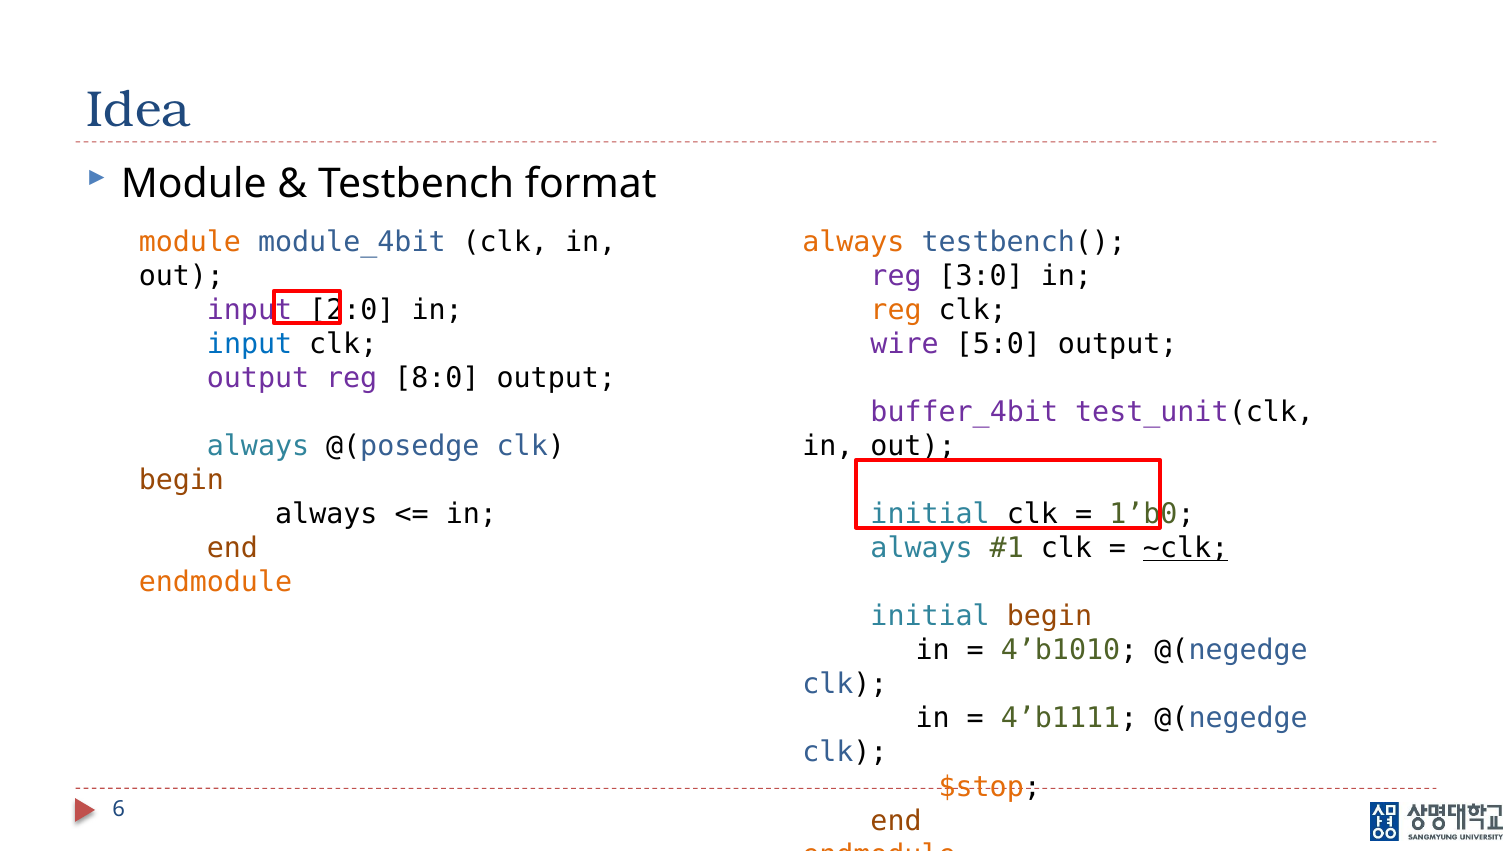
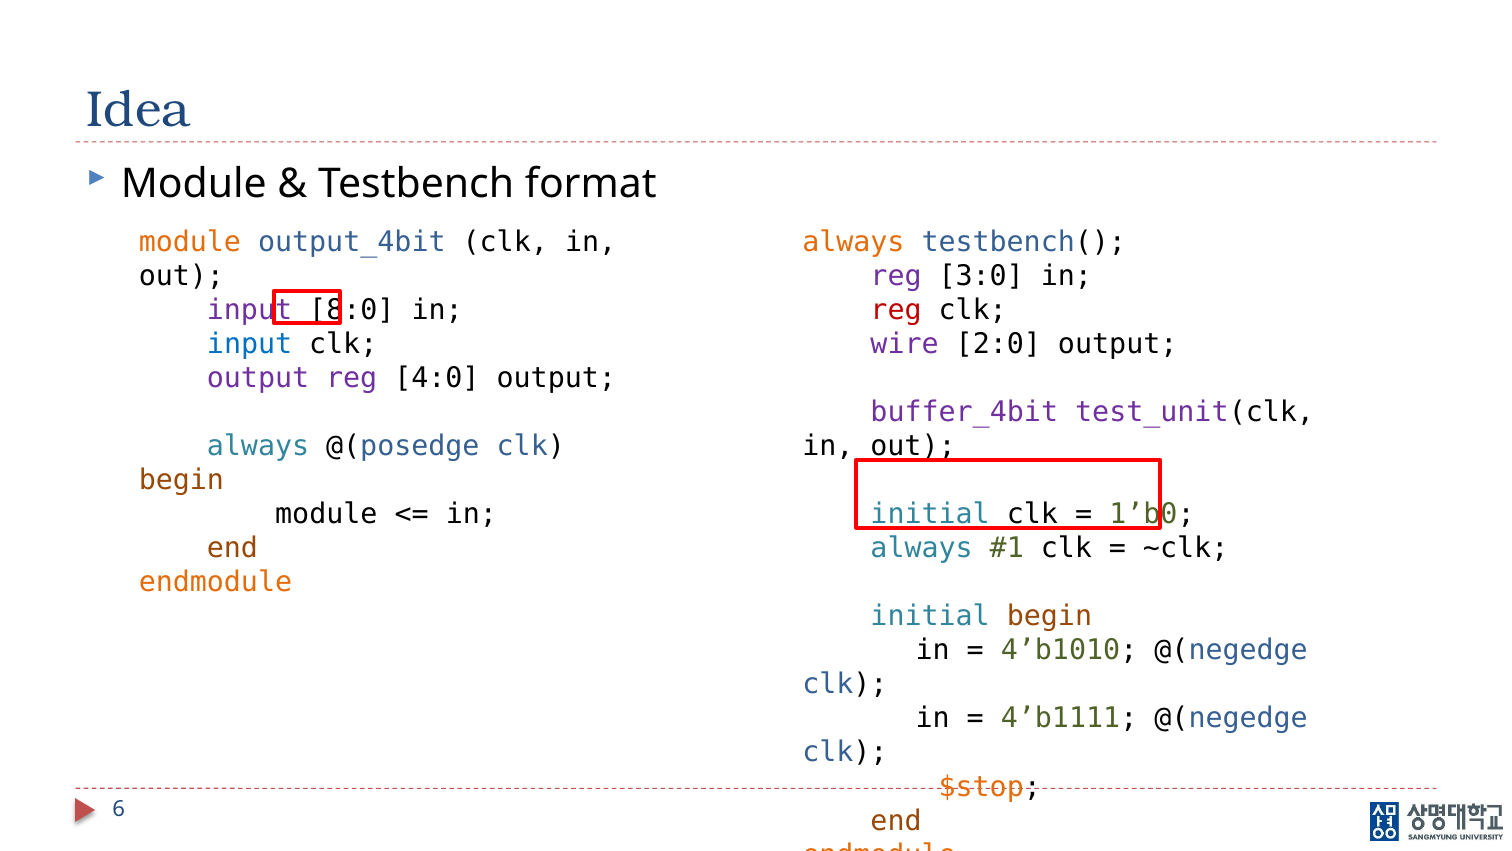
module_4bit: module_4bit -> output_4bit
2:0: 2:0 -> 8:0
reg at (896, 310) colour: orange -> red
5:0: 5:0 -> 2:0
8:0: 8:0 -> 4:0
always at (326, 514): always -> module
~clk underline: present -> none
